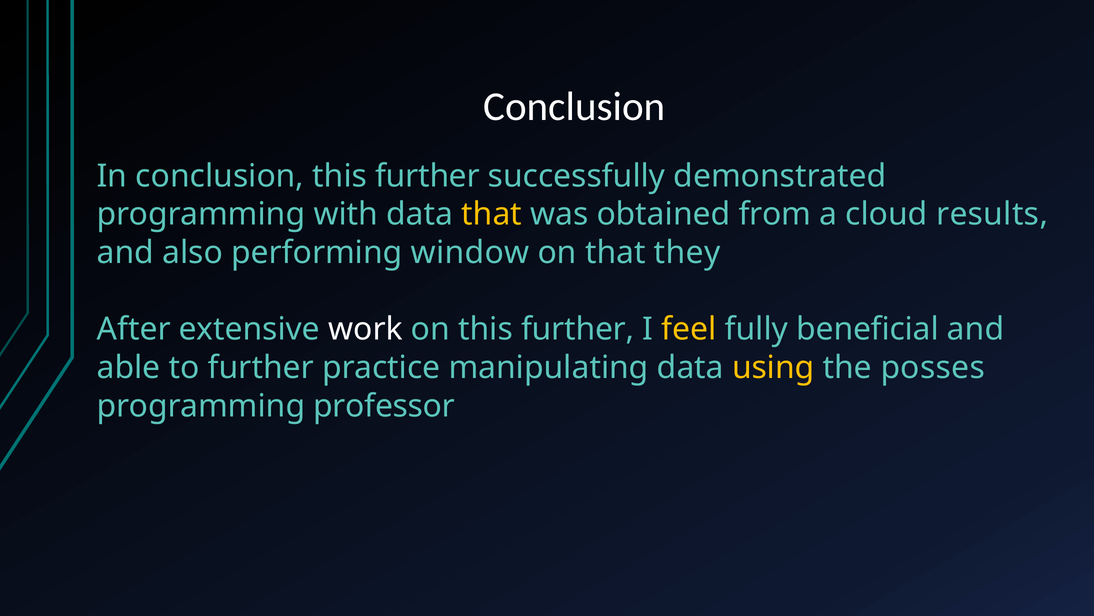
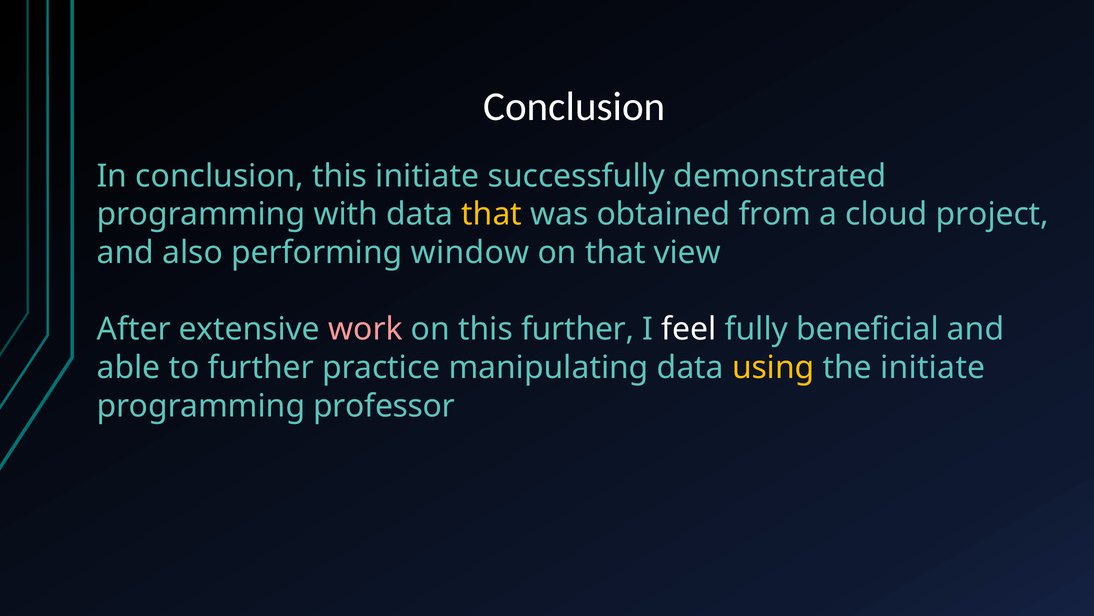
conclusion this further: further -> initiate
results: results -> project
they: they -> view
work colour: white -> pink
feel colour: yellow -> white
the posses: posses -> initiate
